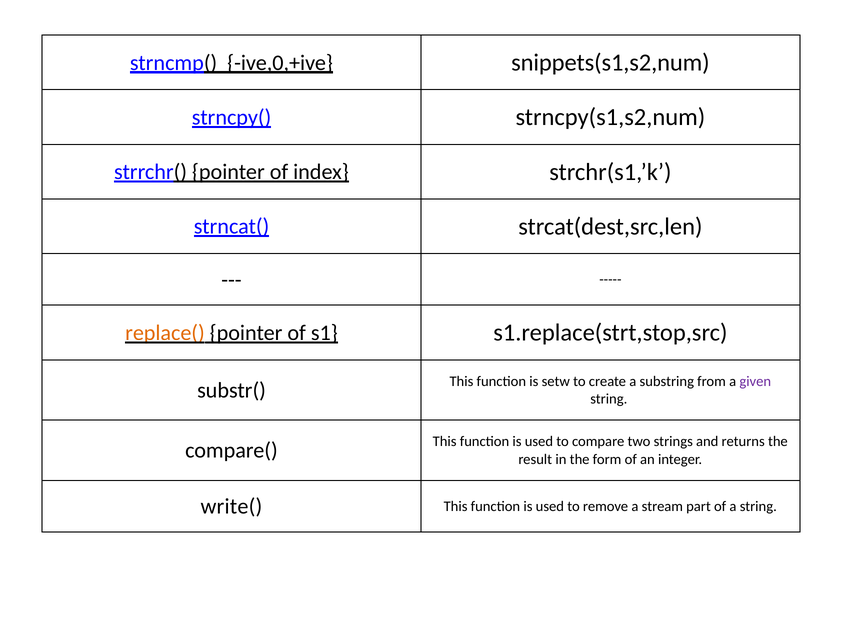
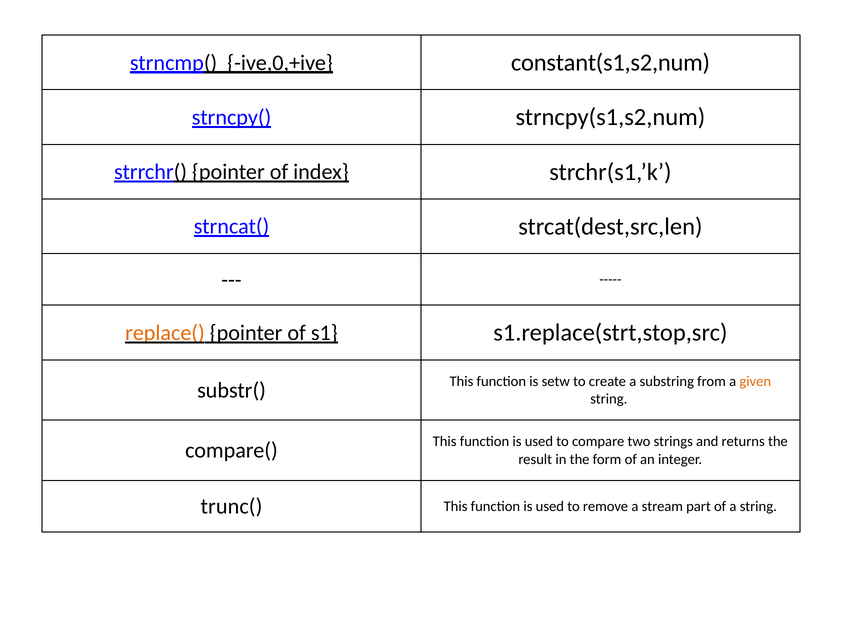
snippets(s1,s2,num: snippets(s1,s2,num -> constant(s1,s2,num
given colour: purple -> orange
write(: write( -> trunc(
